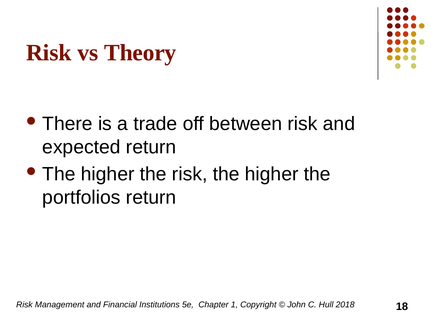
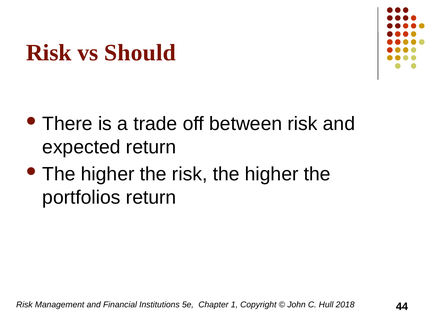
Theory: Theory -> Should
18: 18 -> 44
